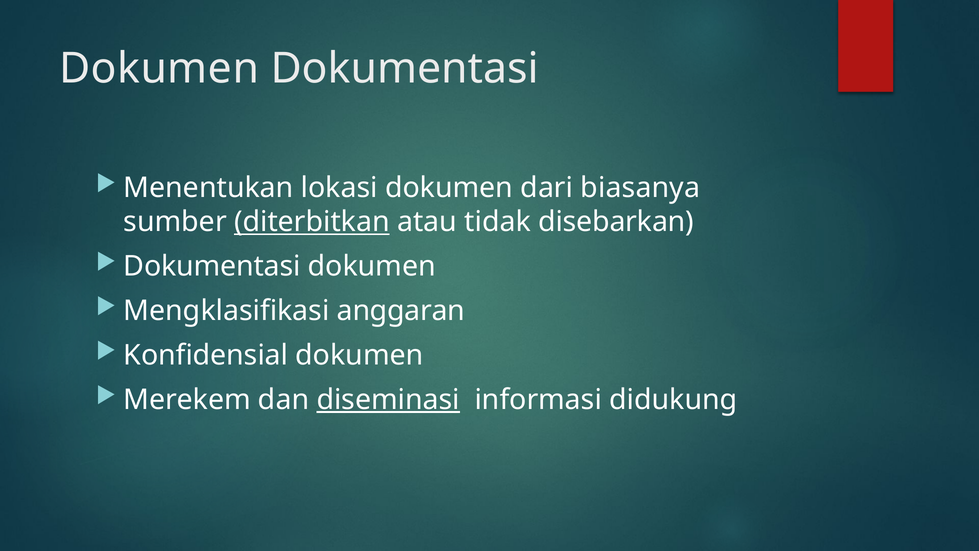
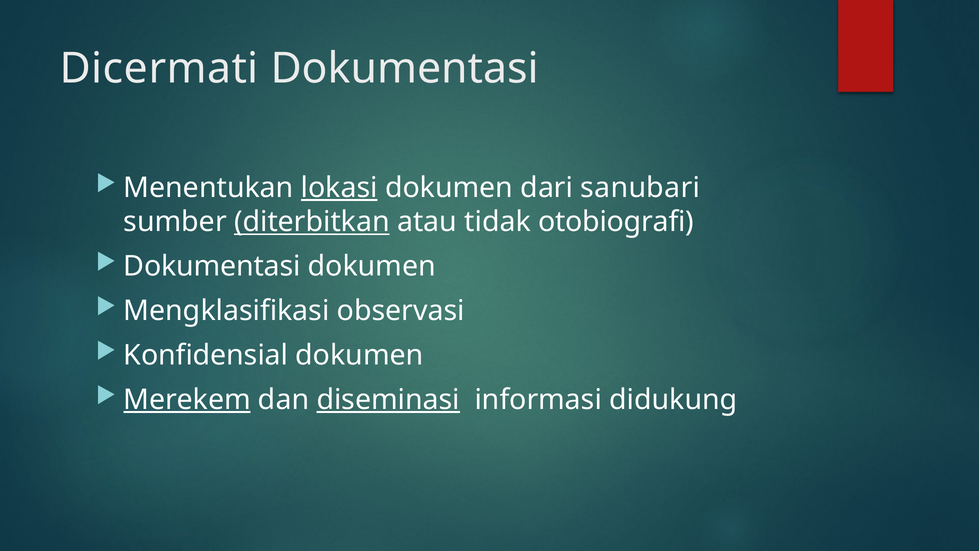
Dokumen at (159, 69): Dokumen -> Dicermati
lokasi underline: none -> present
biasanya: biasanya -> sanubari
disebarkan: disebarkan -> otobiografi
anggaran: anggaran -> observasi
Merekem underline: none -> present
